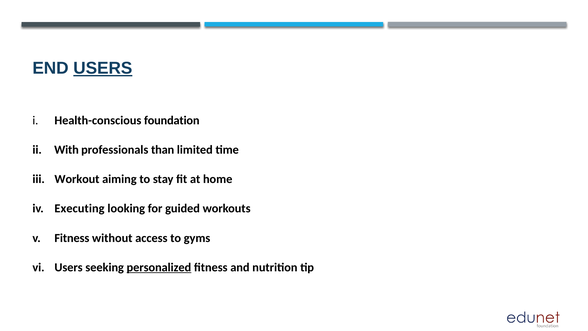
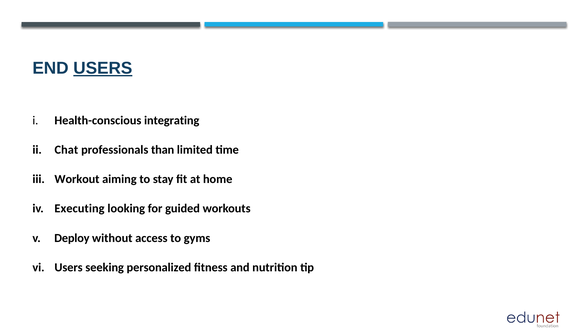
foundation: foundation -> integrating
With: With -> Chat
Fitness at (72, 238): Fitness -> Deploy
personalized underline: present -> none
